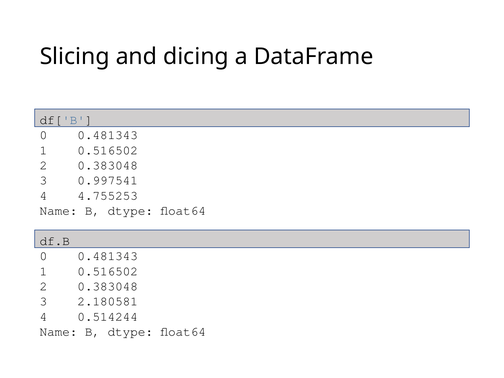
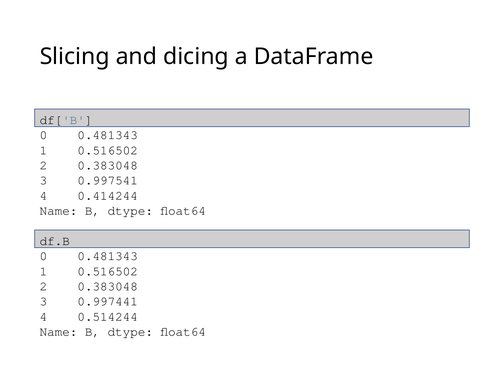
4.755253: 4.755253 -> 0.414244
2.180581: 2.180581 -> 0.997441
